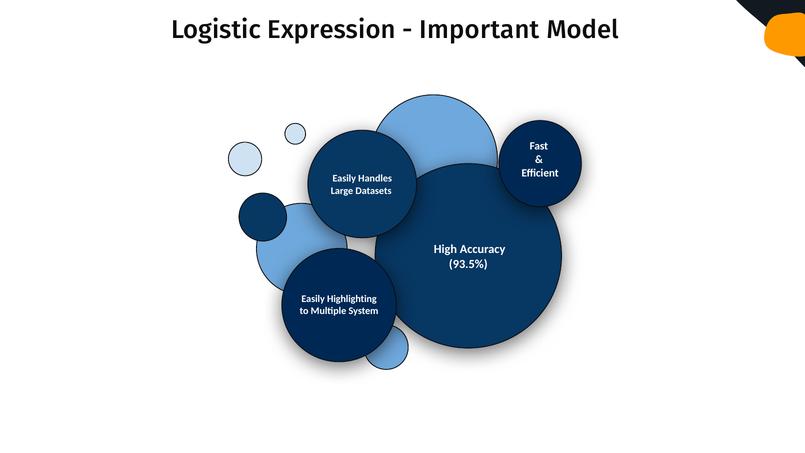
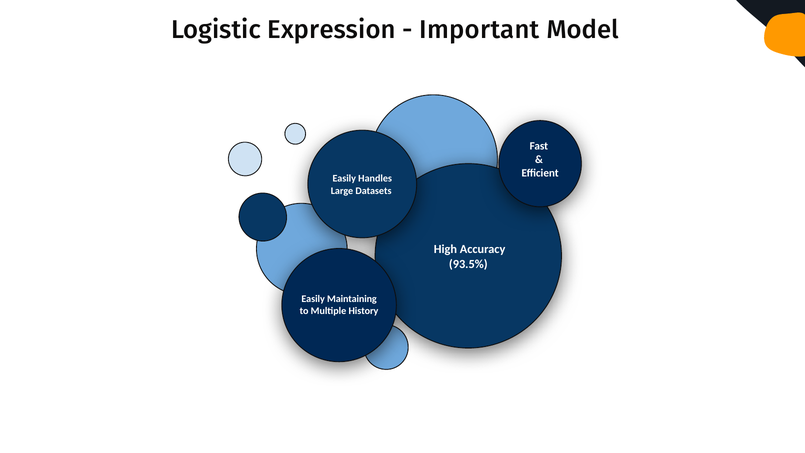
Highlighting: Highlighting -> Maintaining
System: System -> History
